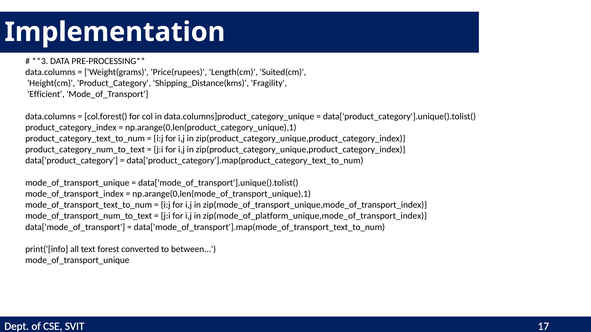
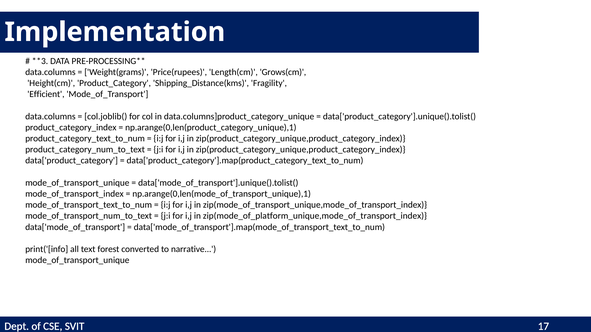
Suited(cm: Suited(cm -> Grows(cm
col.forest(: col.forest( -> col.joblib(
between: between -> narrative
